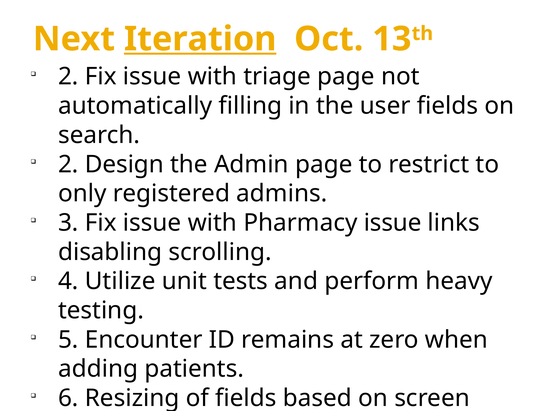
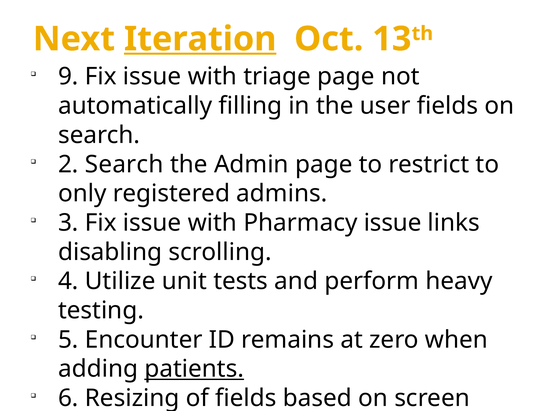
2 at (68, 77): 2 -> 9
2 Design: Design -> Search
patients underline: none -> present
